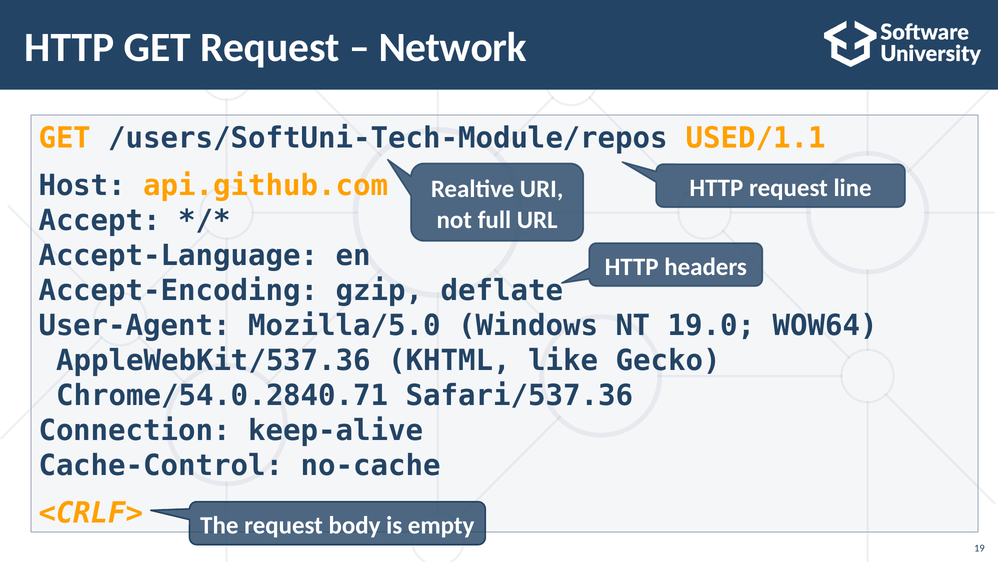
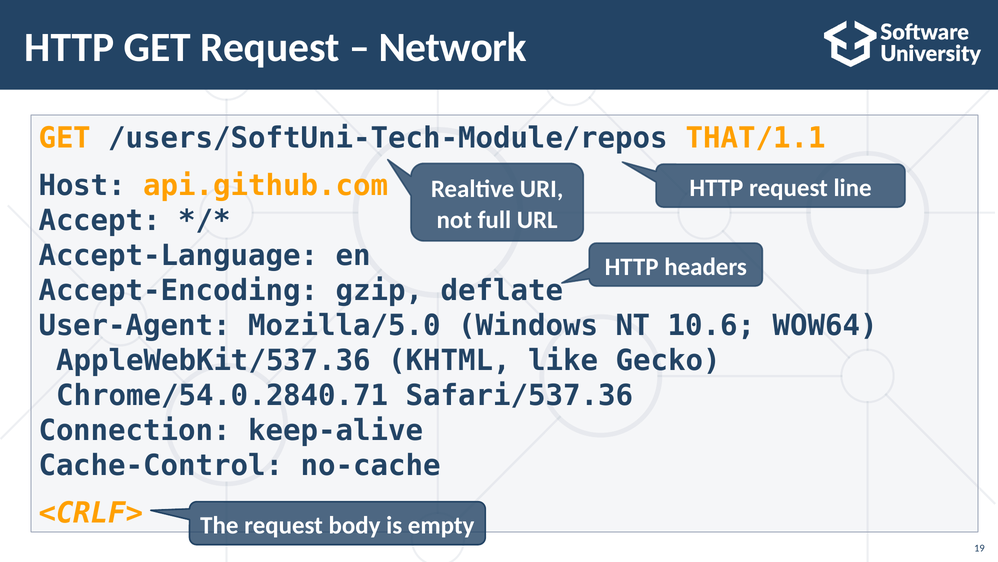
USED/1.1: USED/1.1 -> THAT/1.1
19.0: 19.0 -> 10.6
